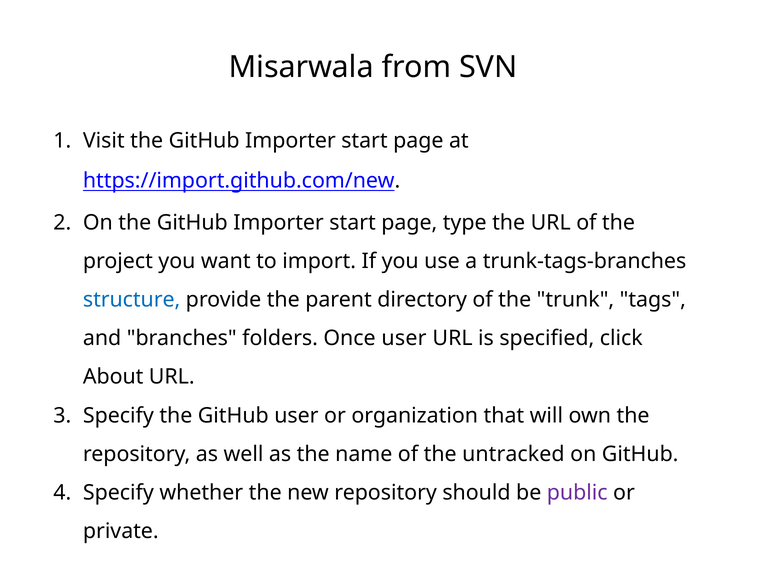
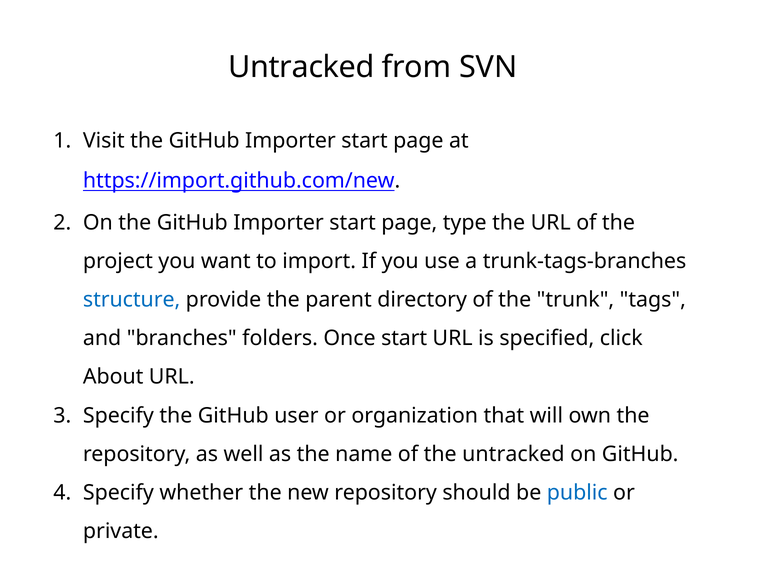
Misarwala at (301, 67): Misarwala -> Untracked
Once user: user -> start
public colour: purple -> blue
